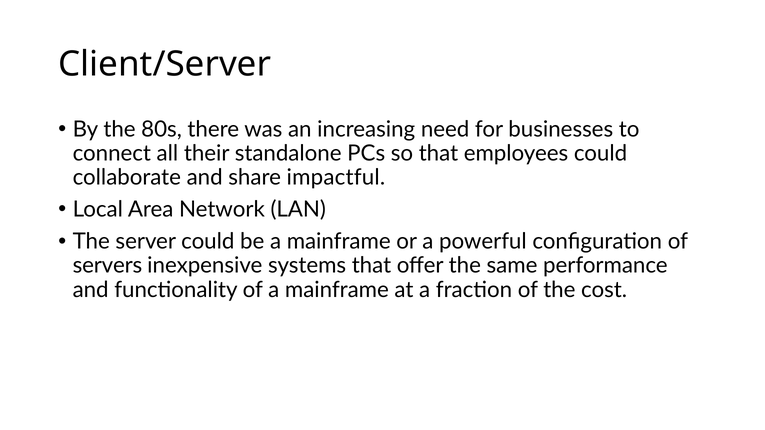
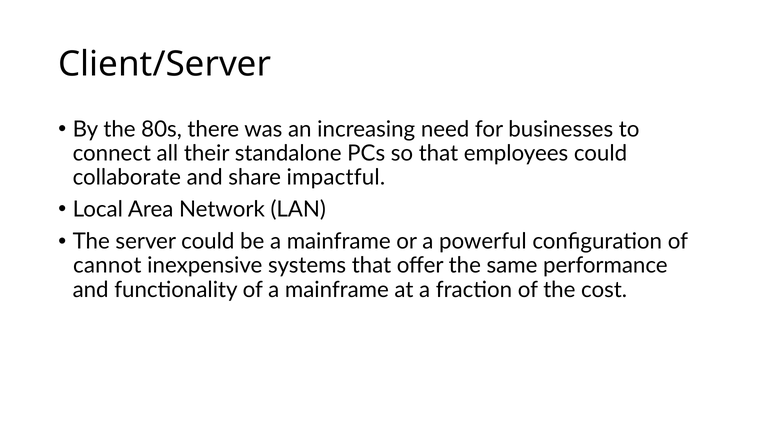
servers: servers -> cannot
